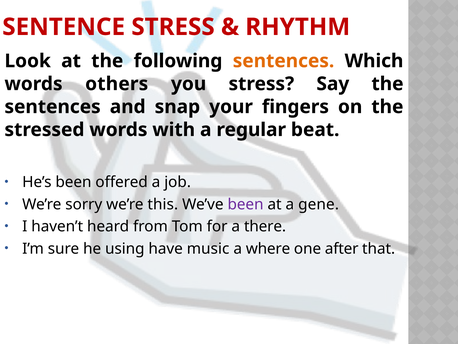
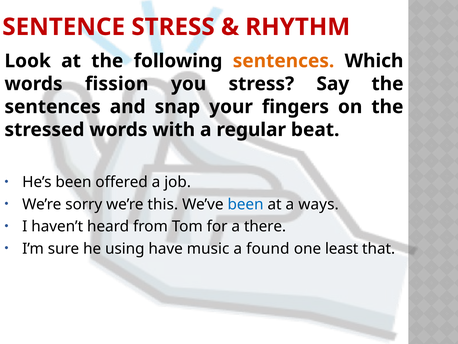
others: others -> fission
been at (246, 204) colour: purple -> blue
gene: gene -> ways
where: where -> found
after: after -> least
